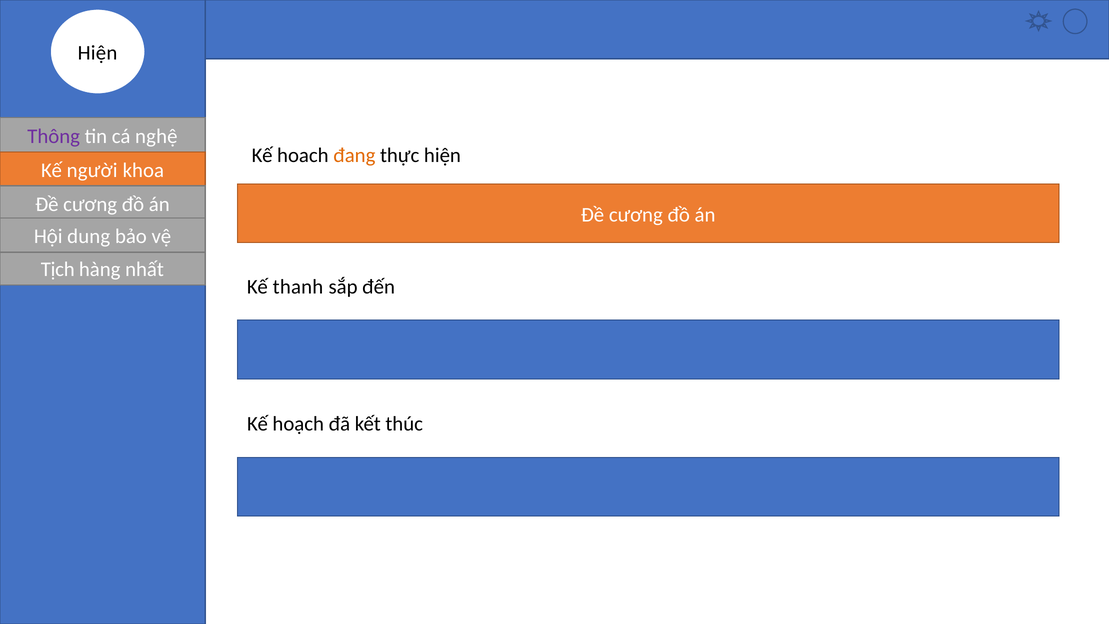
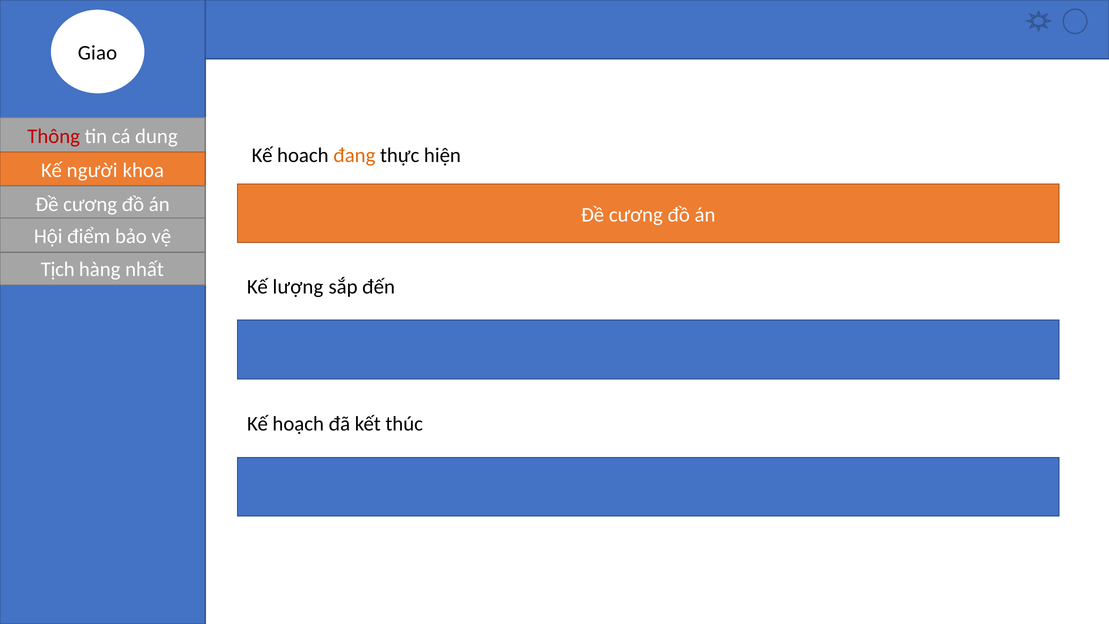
Hiện at (98, 53): Hiện -> Giao
Thông colour: purple -> red
nghệ: nghệ -> dung
dung: dung -> điểm
thanh: thanh -> lượng
